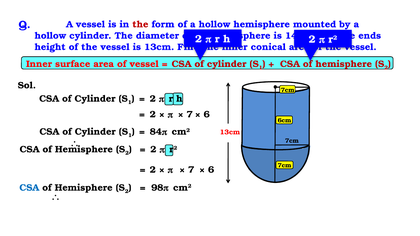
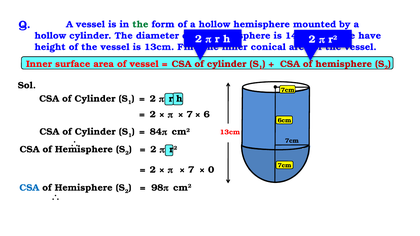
the at (140, 25) colour: red -> green
ends: ends -> have
6 at (211, 170): 6 -> 0
